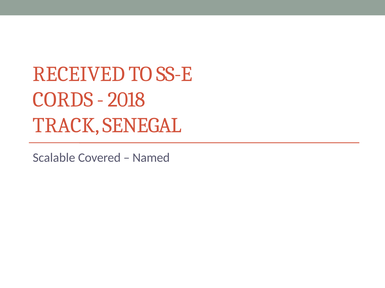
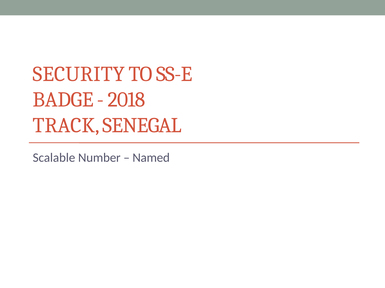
RECEIVED: RECEIVED -> SECURITY
CORDS: CORDS -> BADGE
Covered: Covered -> Number
